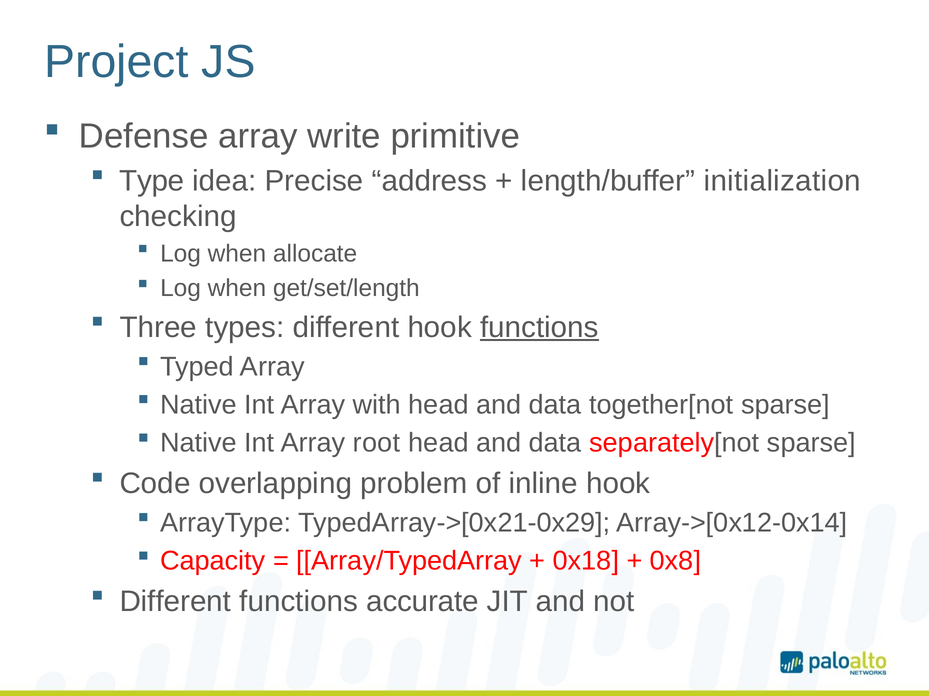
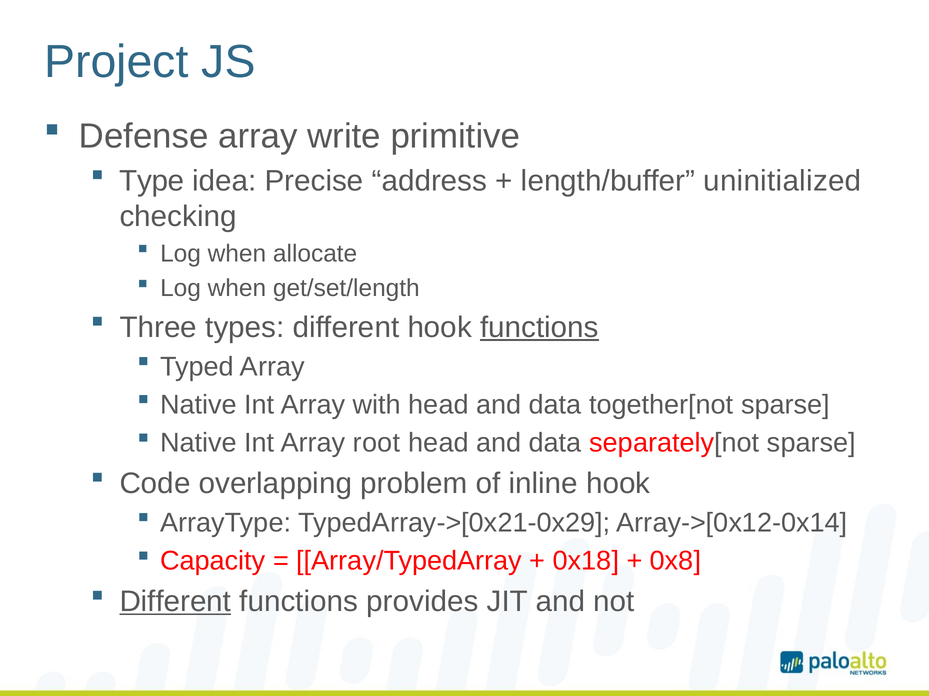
initialization: initialization -> uninitialized
Different at (175, 602) underline: none -> present
accurate: accurate -> provides
